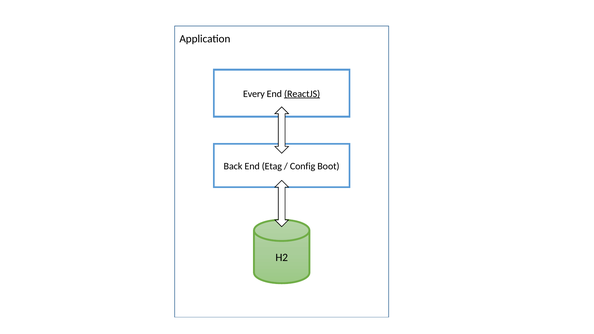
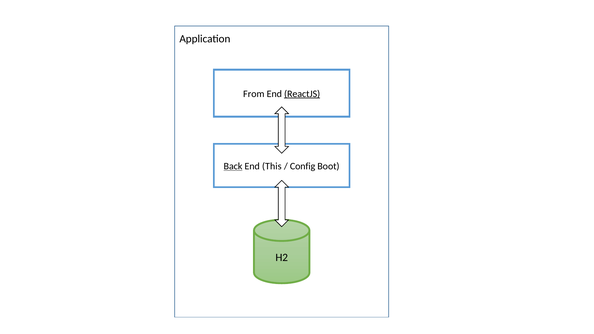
Every: Every -> From
Back underline: none -> present
Etag: Etag -> This
